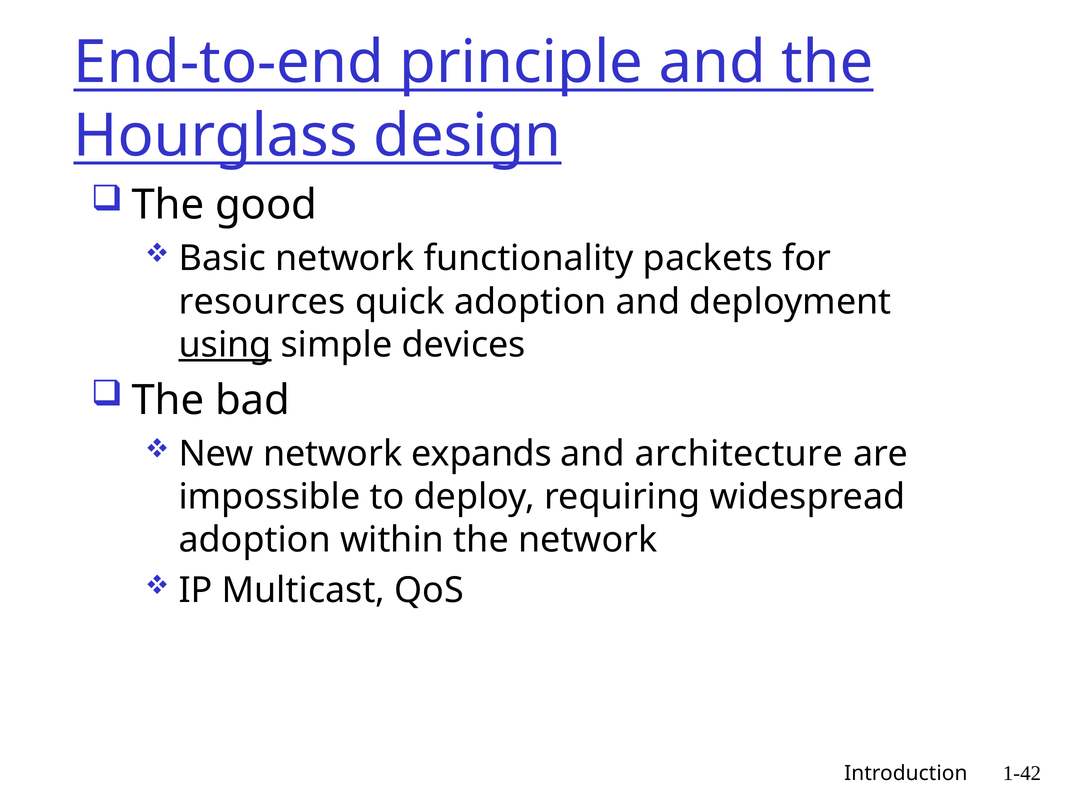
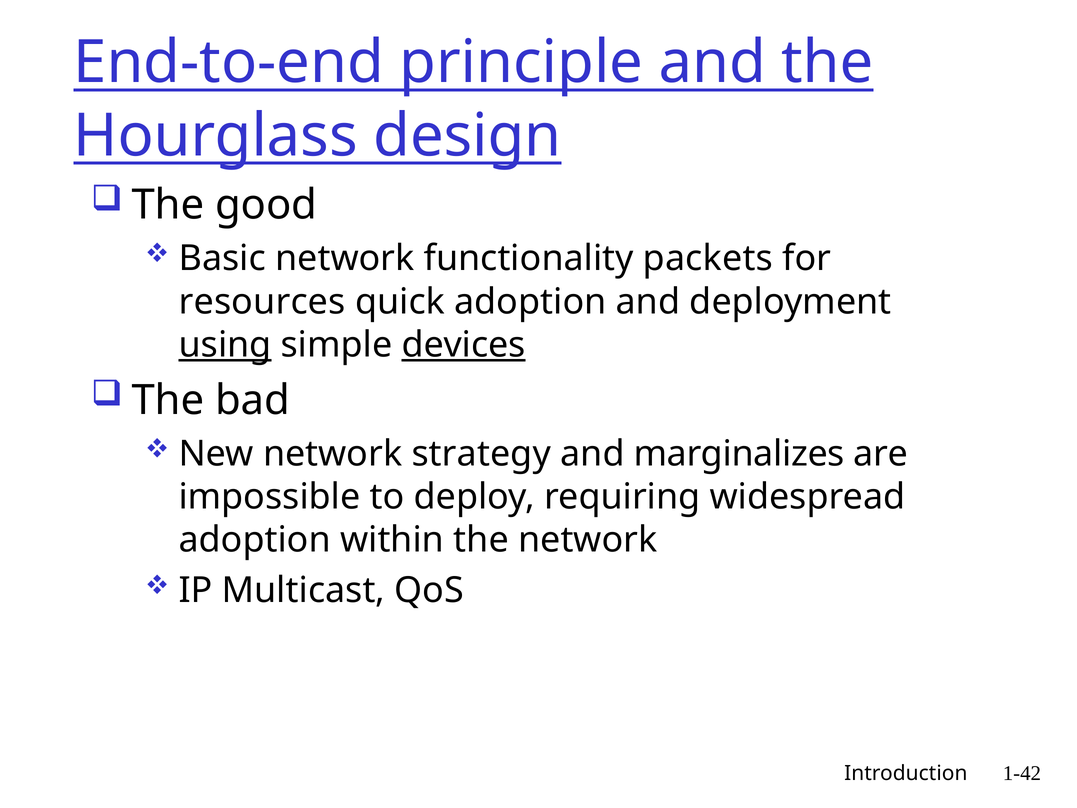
devices underline: none -> present
expands: expands -> strategy
architecture: architecture -> marginalizes
